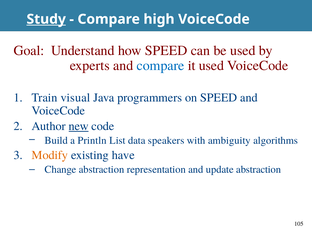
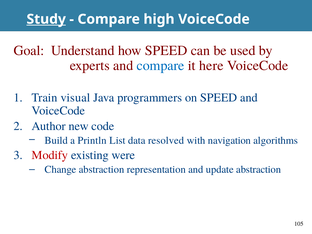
it used: used -> here
new underline: present -> none
speakers: speakers -> resolved
ambiguity: ambiguity -> navigation
Modify colour: orange -> red
have: have -> were
